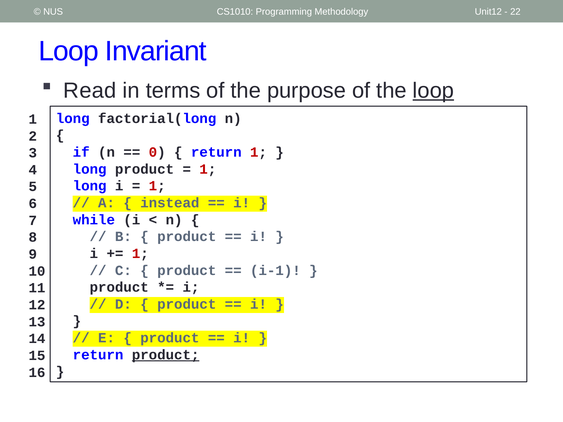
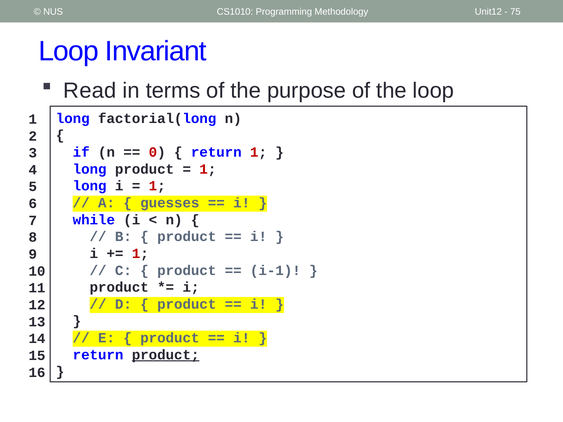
22: 22 -> 75
loop at (433, 91) underline: present -> none
instead: instead -> guesses
